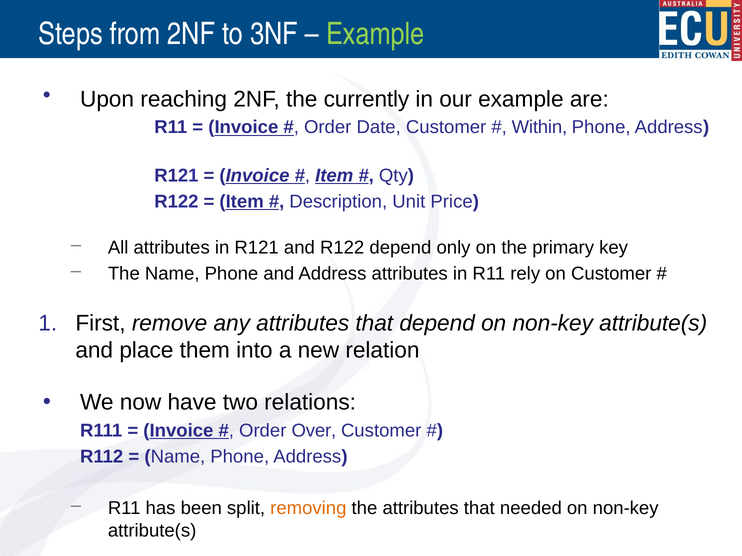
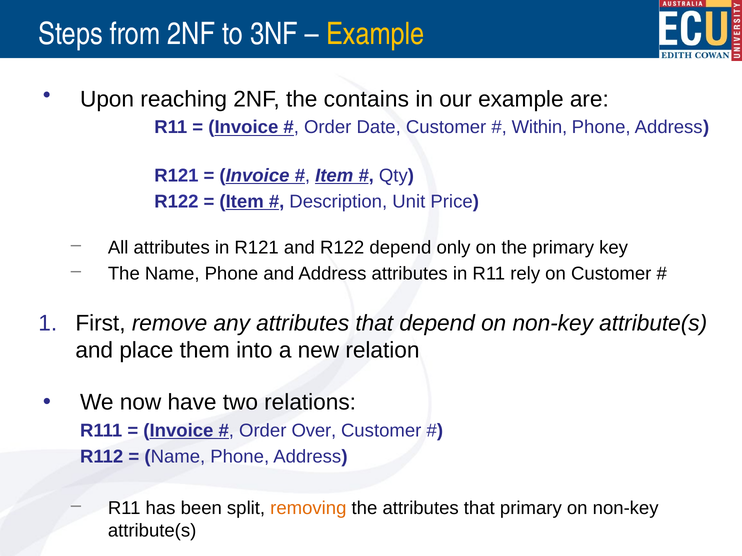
Example at (375, 34) colour: light green -> yellow
currently: currently -> contains
that needed: needed -> primary
